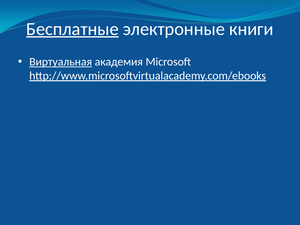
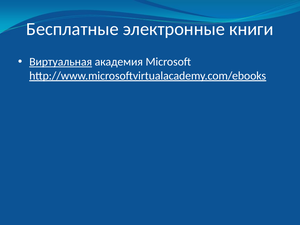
Бесплатные underline: present -> none
